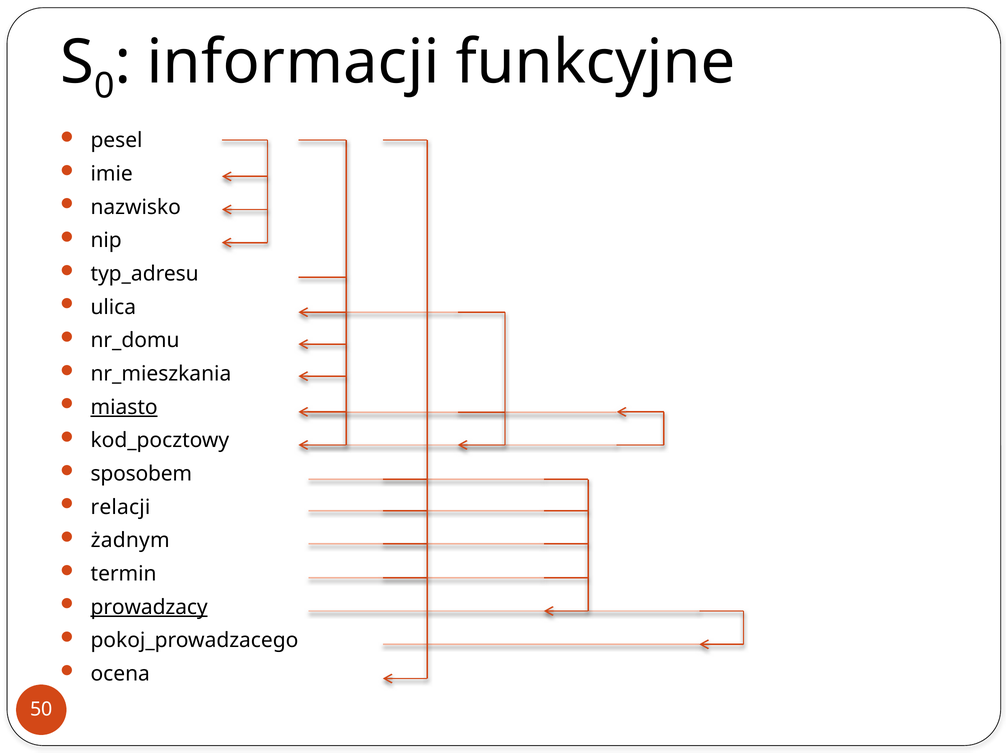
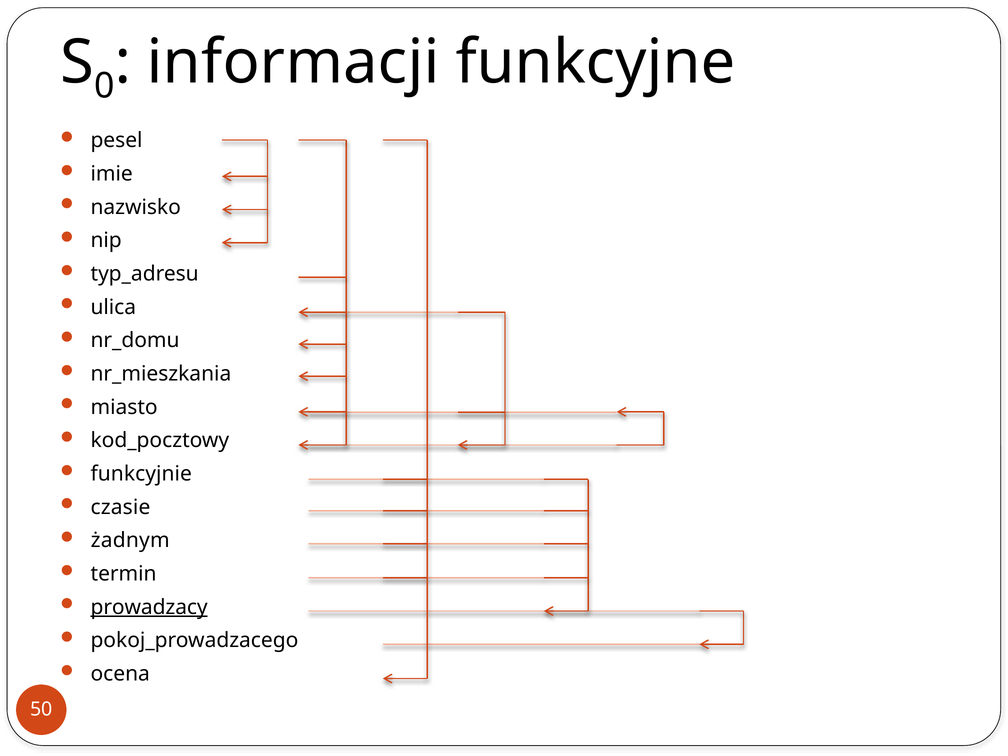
miasto underline: present -> none
sposobem: sposobem -> funkcyjnie
relacji: relacji -> czasie
